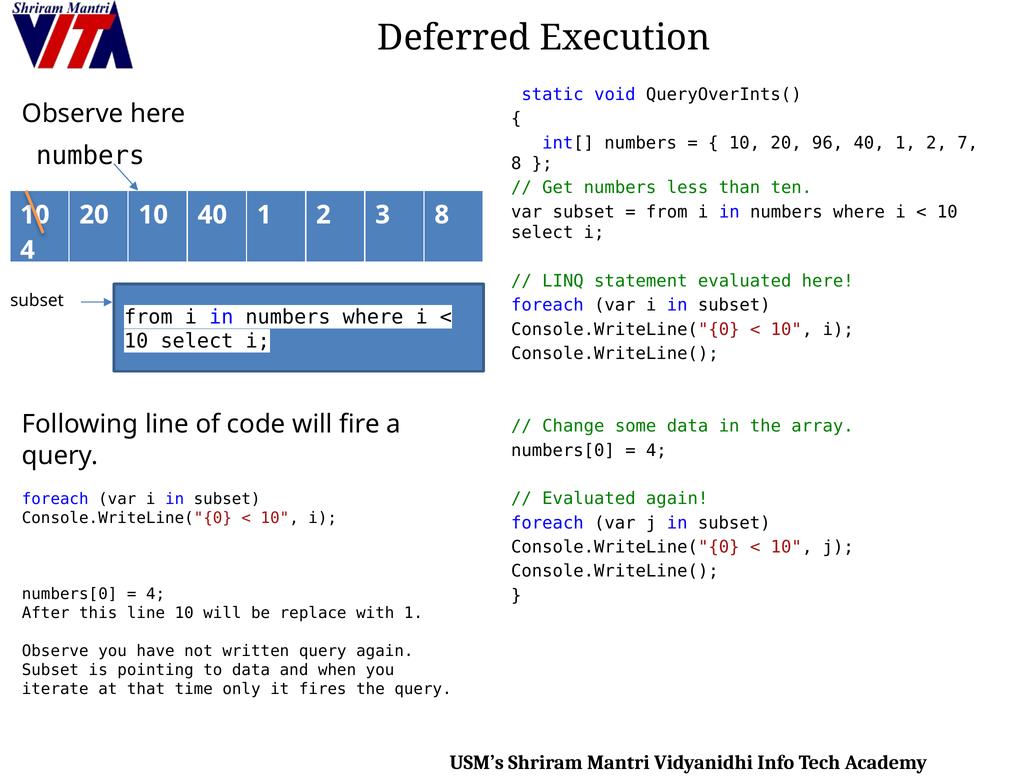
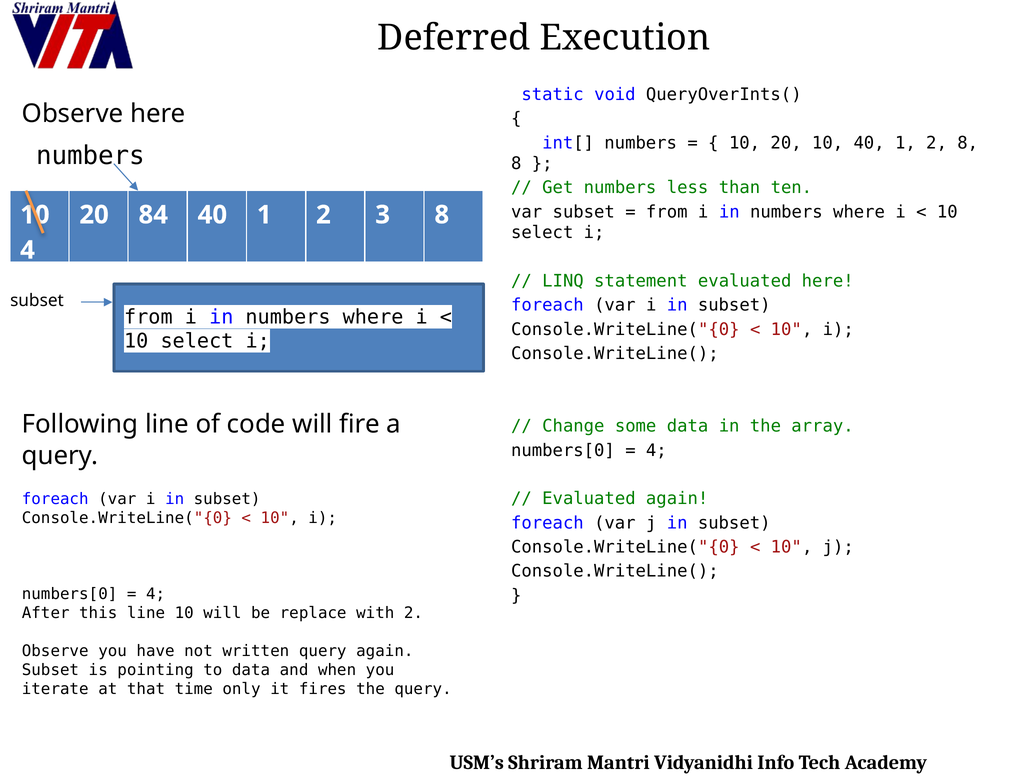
20 96: 96 -> 10
2 7: 7 -> 8
20 10: 10 -> 84
with 1: 1 -> 2
